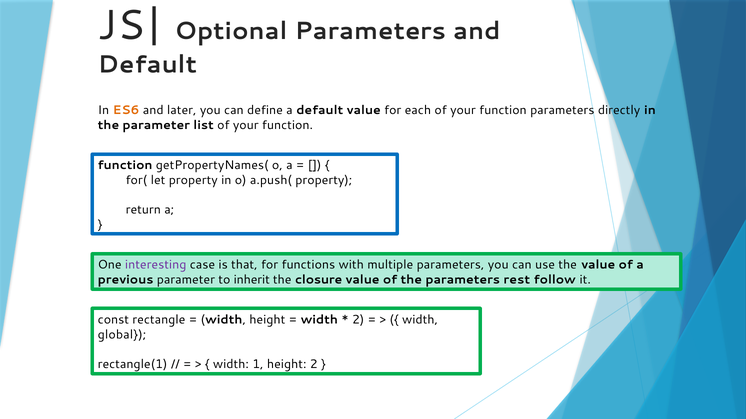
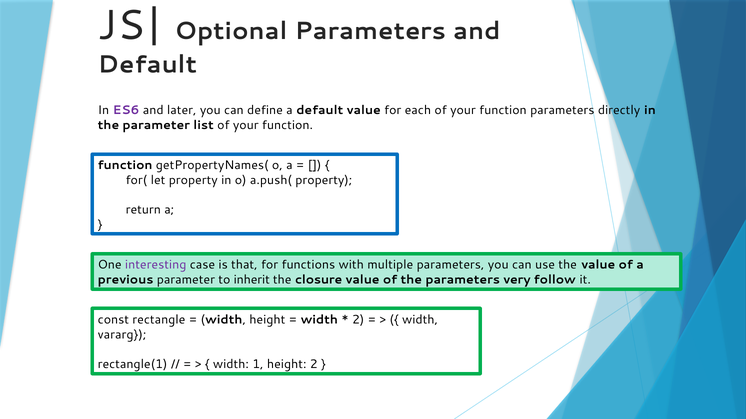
ES6 colour: orange -> purple
rest: rest -> very
global: global -> vararg
